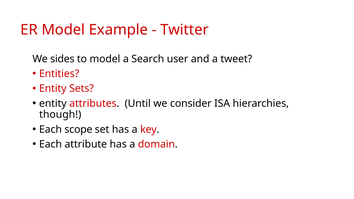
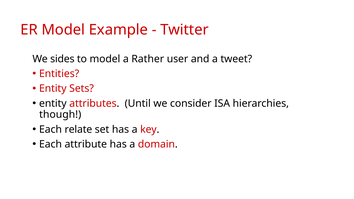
Search: Search -> Rather
scope: scope -> relate
